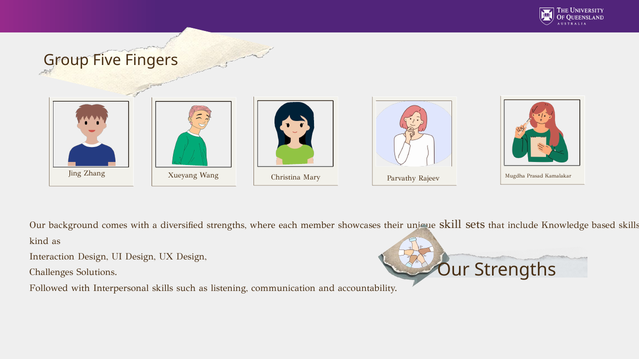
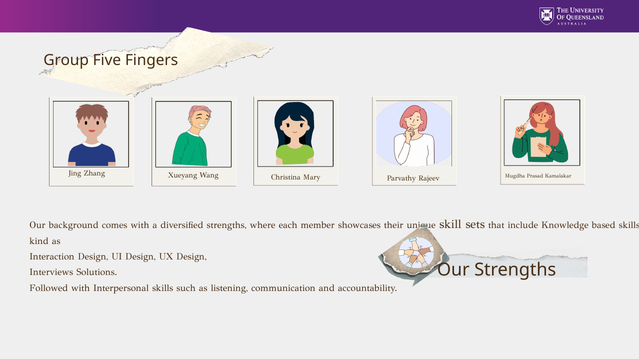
Challenges: Challenges -> Interviews
